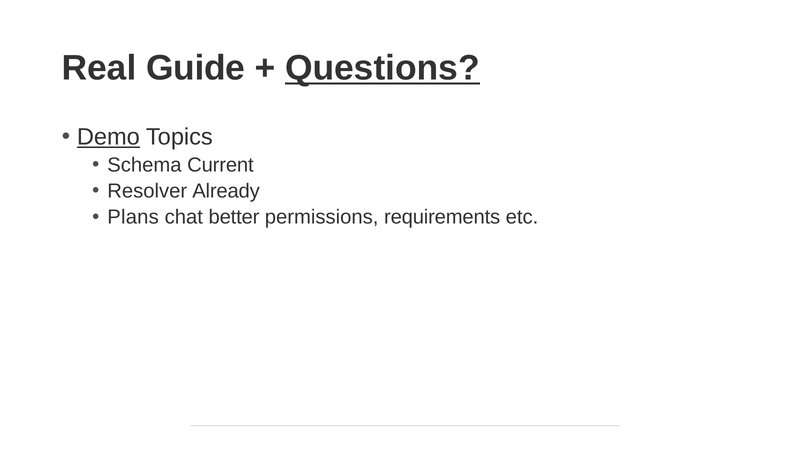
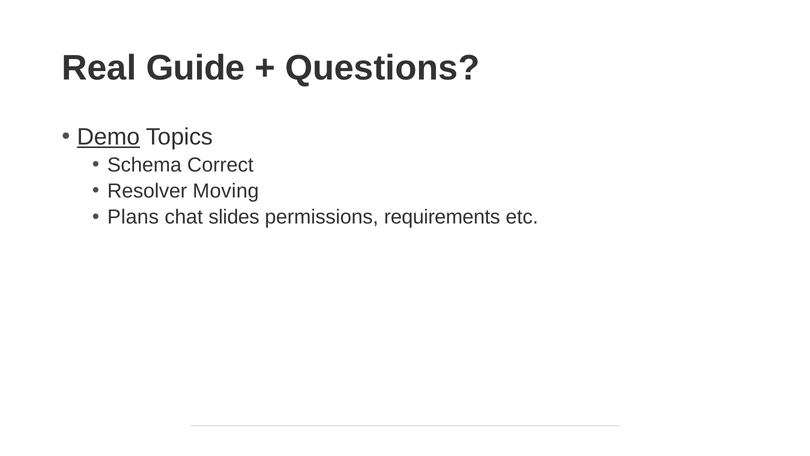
Questions underline: present -> none
Current: Current -> Correct
Already: Already -> Moving
better: better -> slides
